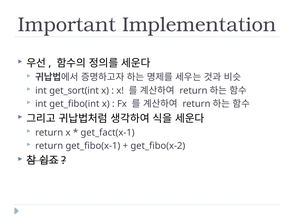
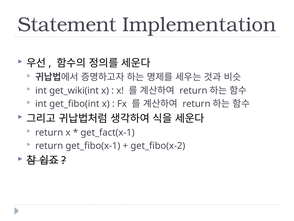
Important: Important -> Statement
get_sort(int: get_sort(int -> get_wiki(int
